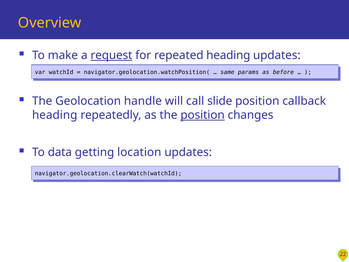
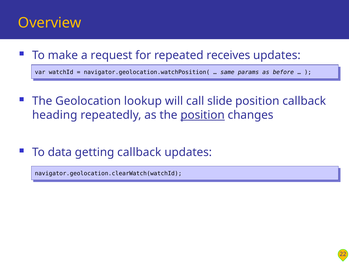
request underline: present -> none
repeated heading: heading -> receives
handle: handle -> lookup
getting location: location -> callback
